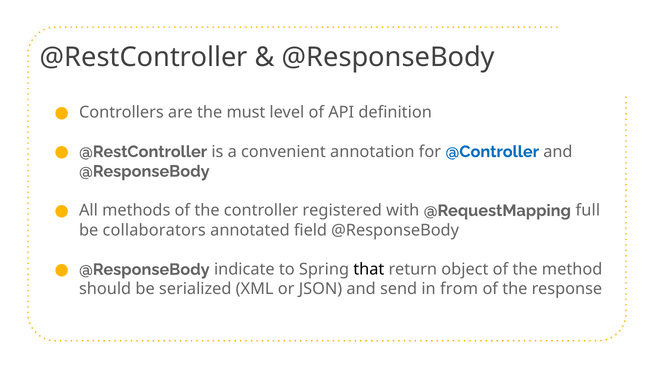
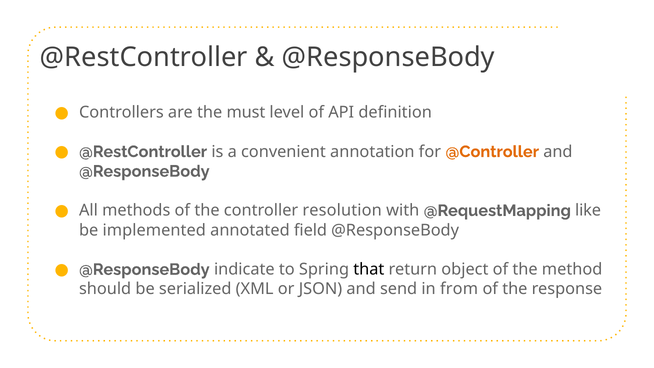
@Controller colour: blue -> orange
registered: registered -> resolution
full: full -> like
collaborators: collaborators -> implemented
